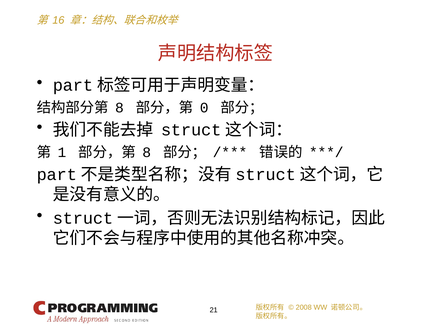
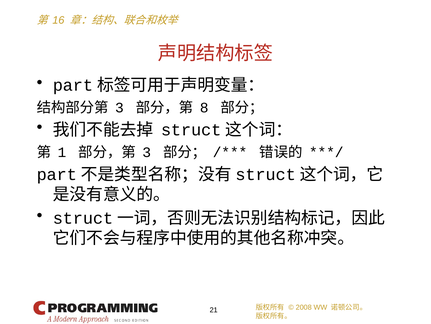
8 at (119, 108): 8 -> 3
0: 0 -> 8
8 at (147, 152): 8 -> 3
